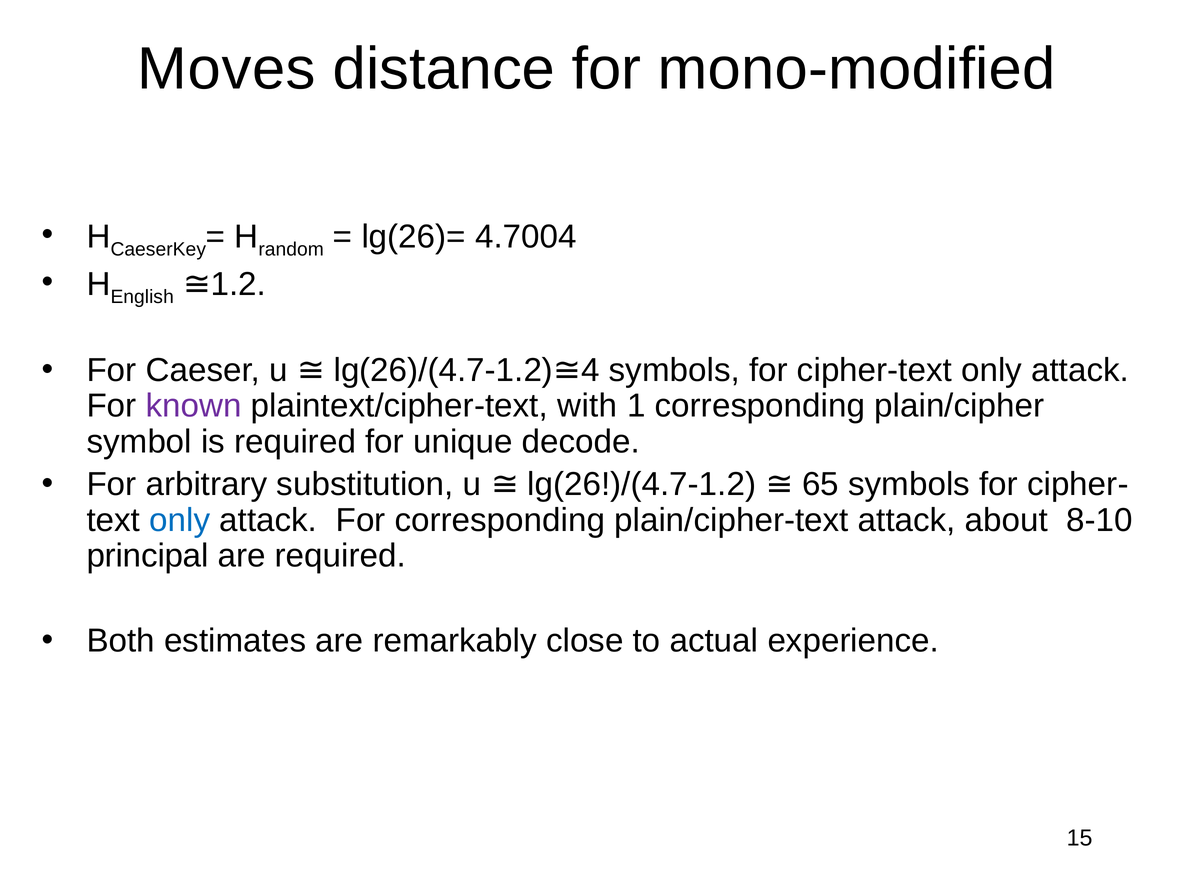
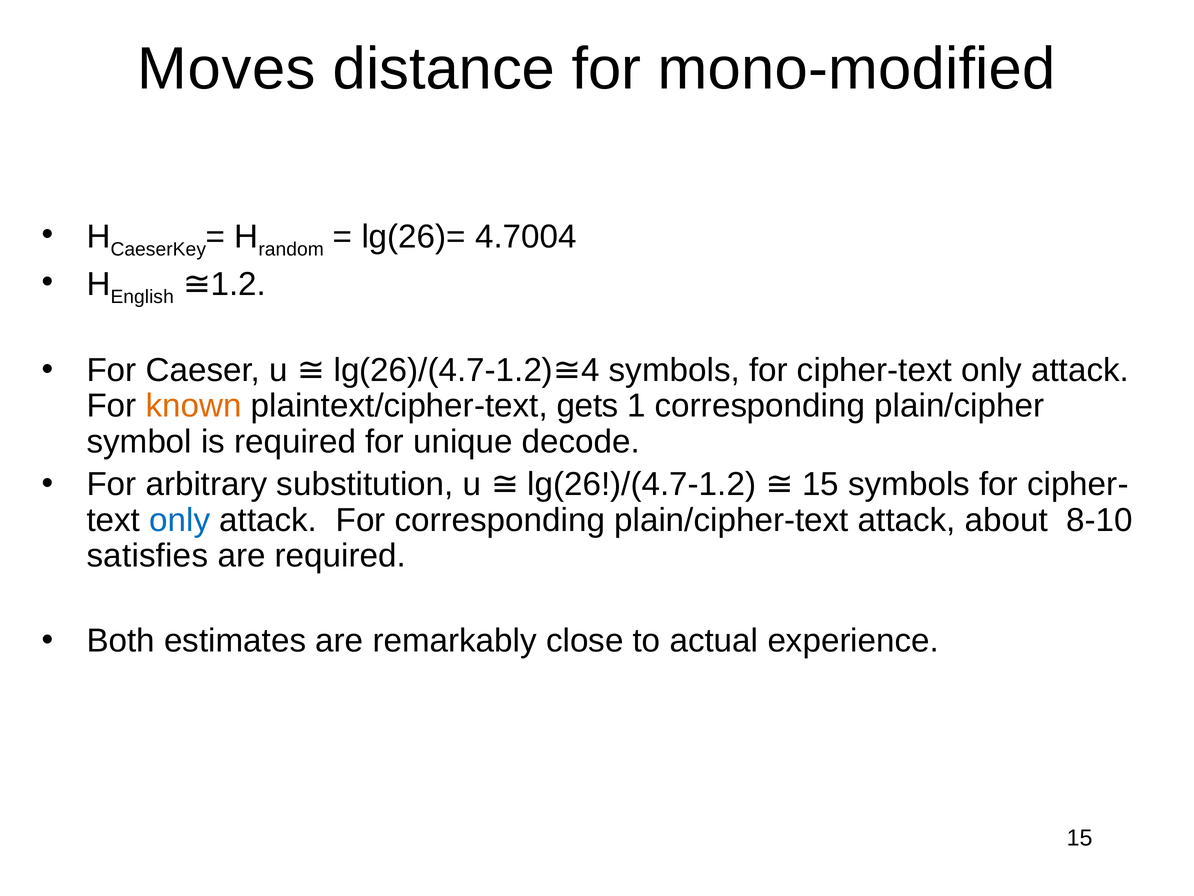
known colour: purple -> orange
with: with -> gets
65 at (821, 484): 65 -> 15
principal: principal -> satisfies
